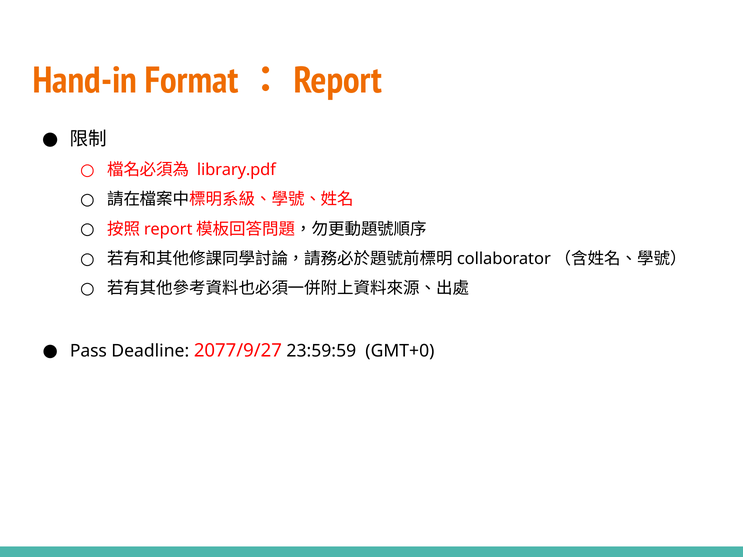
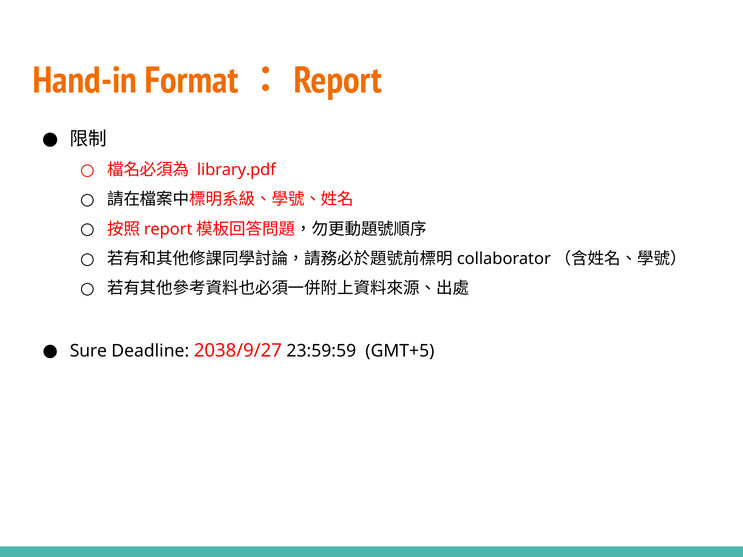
Pass: Pass -> Sure
2077/9/27: 2077/9/27 -> 2038/9/27
GMT+0: GMT+0 -> GMT+5
